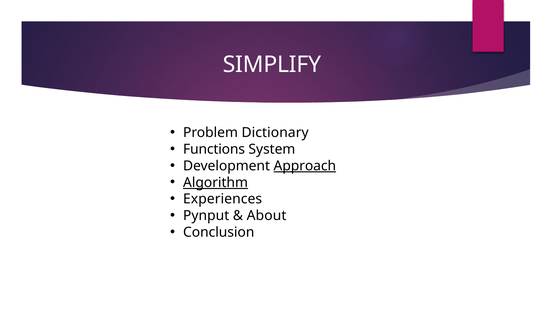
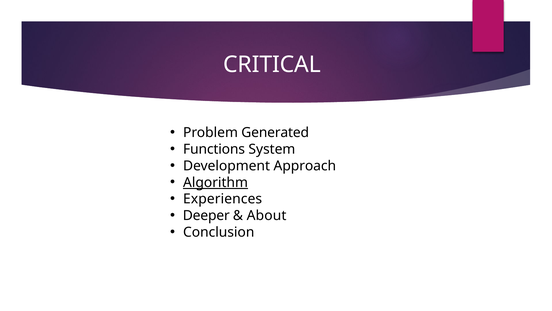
SIMPLIFY: SIMPLIFY -> CRITICAL
Dictionary: Dictionary -> Generated
Approach underline: present -> none
Pynput: Pynput -> Deeper
